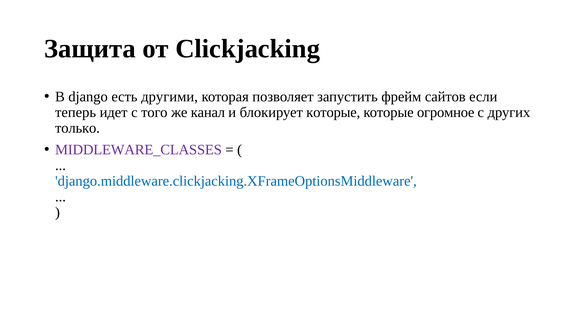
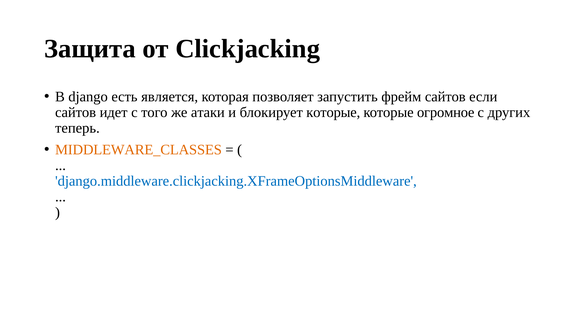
другими: другими -> является
теперь at (76, 112): теперь -> сайтов
канал: канал -> атаки
только: только -> теперь
MIDDLEWARE_CLASSES colour: purple -> orange
